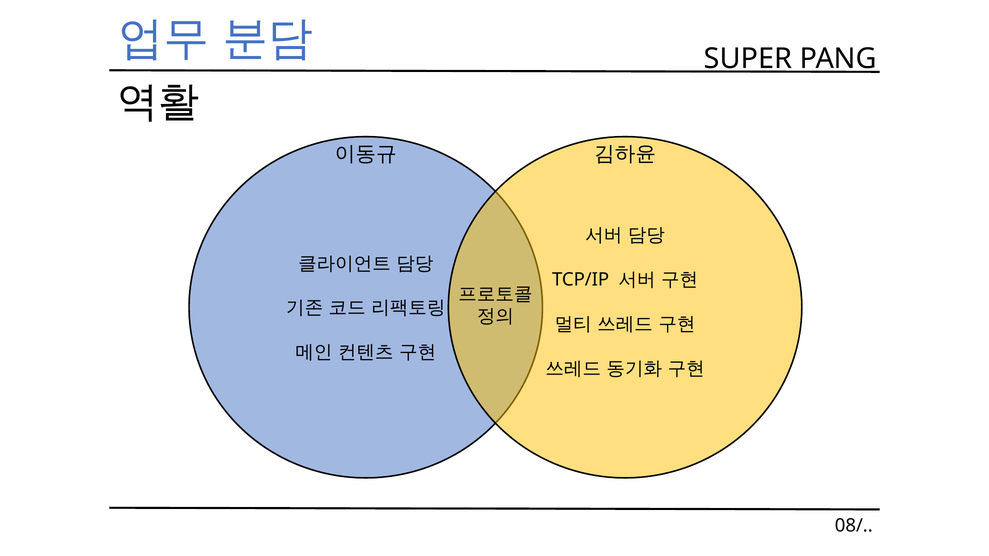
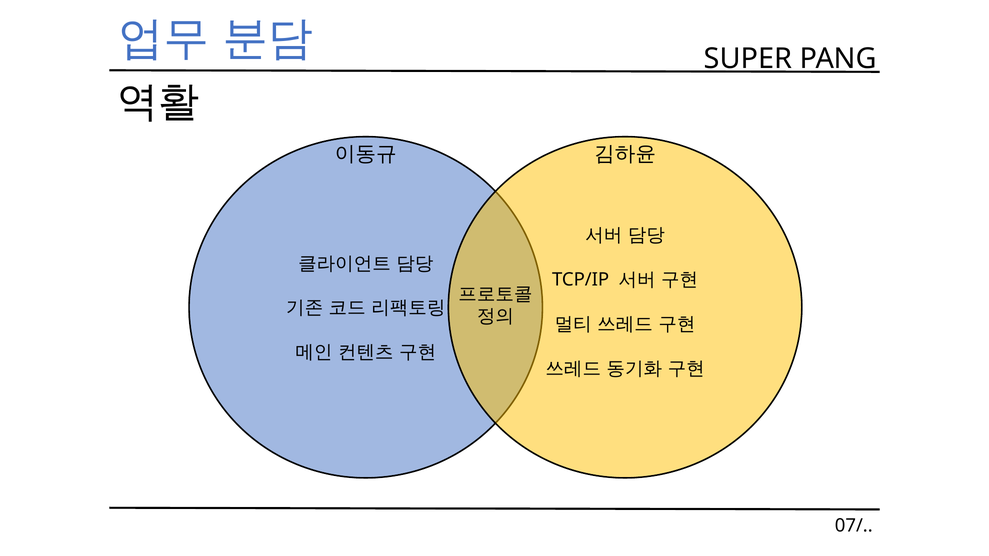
08/: 08/ -> 07/
